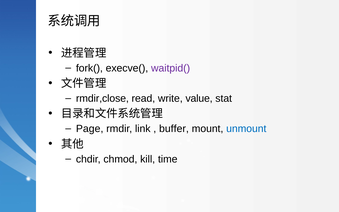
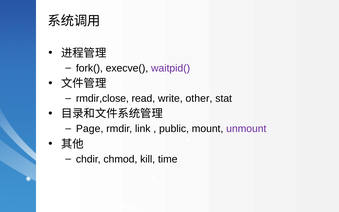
value: value -> other
buffer: buffer -> public
unmount colour: blue -> purple
